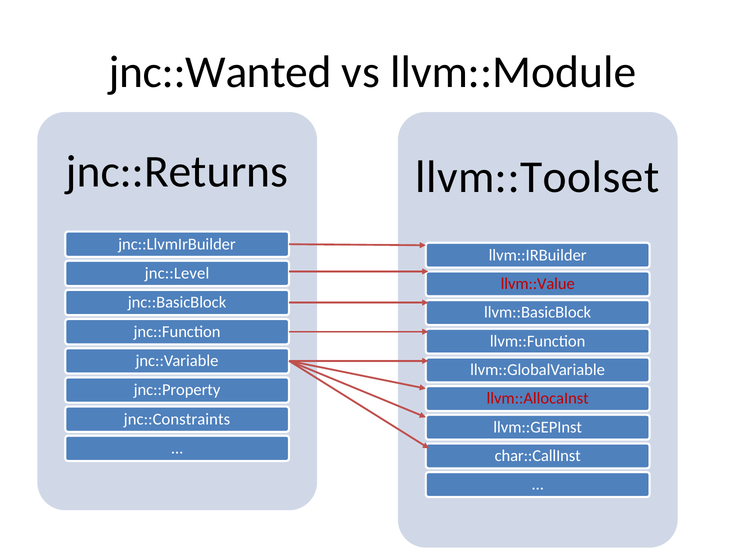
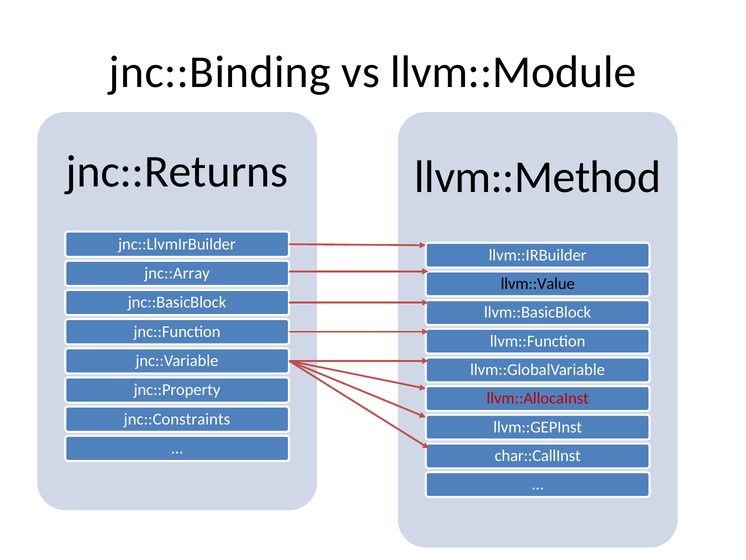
jnc::Wanted: jnc::Wanted -> jnc::Binding
llvm::Toolset: llvm::Toolset -> llvm::Method
jnc::Level: jnc::Level -> jnc::Array
llvm::Value colour: red -> black
